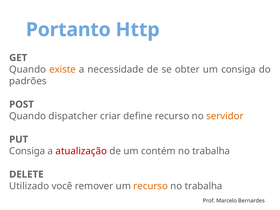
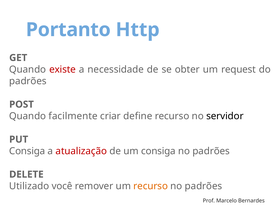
existe colour: orange -> red
um consiga: consiga -> request
dispatcher: dispatcher -> facilmente
servidor colour: orange -> black
um contém: contém -> consiga
trabalha at (211, 151): trabalha -> padrões
trabalha at (204, 186): trabalha -> padrões
